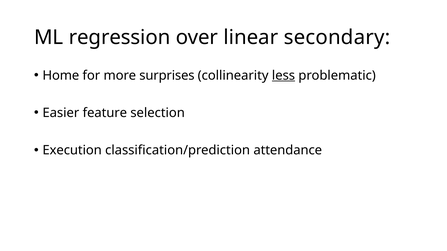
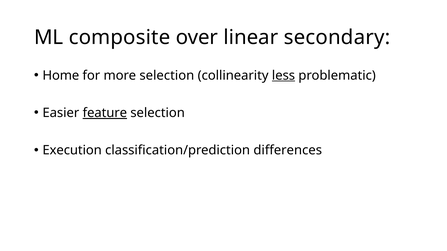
regression: regression -> composite
more surprises: surprises -> selection
feature underline: none -> present
attendance: attendance -> differences
